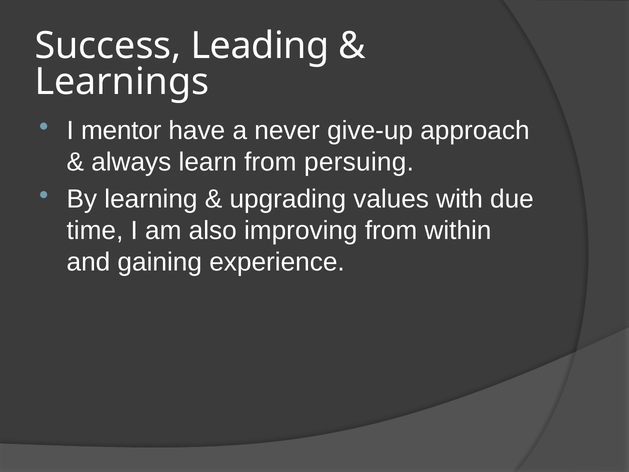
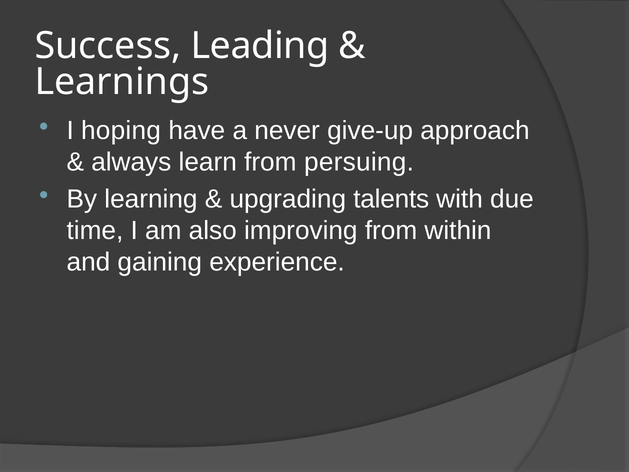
mentor: mentor -> hoping
values: values -> talents
